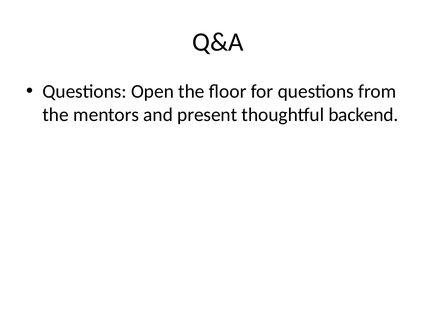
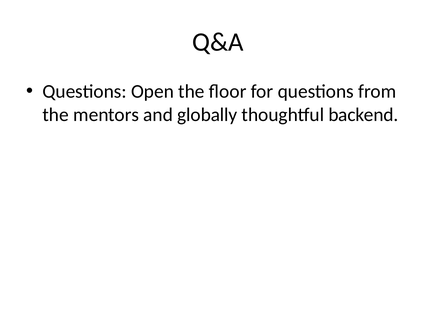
present: present -> globally
